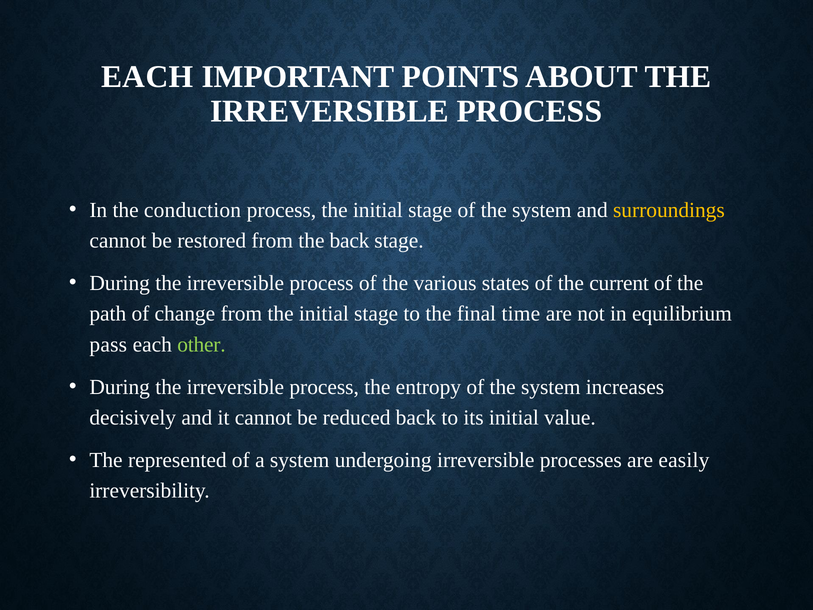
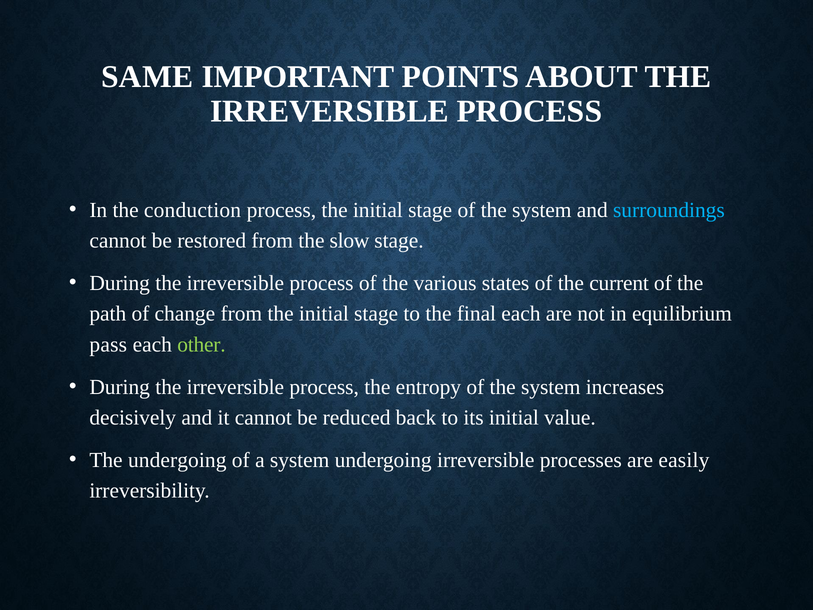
EACH at (147, 77): EACH -> SAME
surroundings colour: yellow -> light blue
the back: back -> slow
final time: time -> each
The represented: represented -> undergoing
